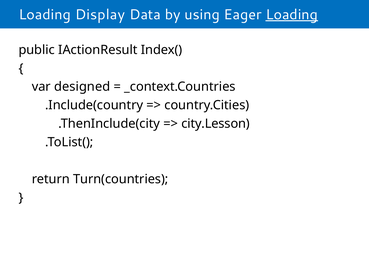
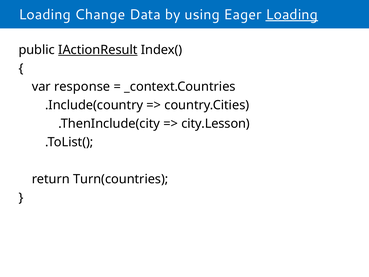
Display: Display -> Change
IActionResult underline: none -> present
designed: designed -> response
